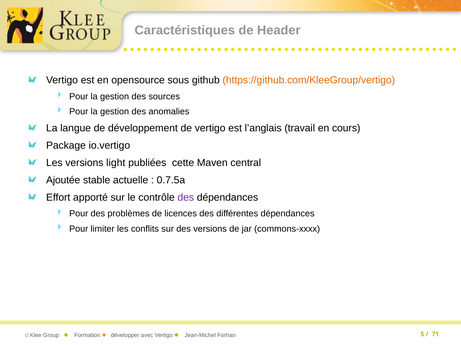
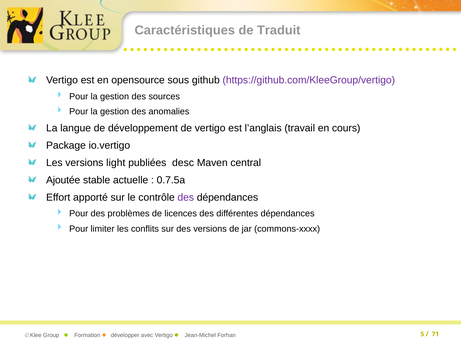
Header: Header -> Traduit
https://github.com/KleeGroup/vertigo colour: orange -> purple
cette: cette -> desc
